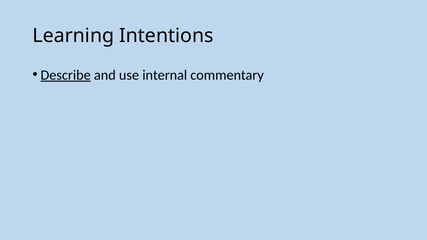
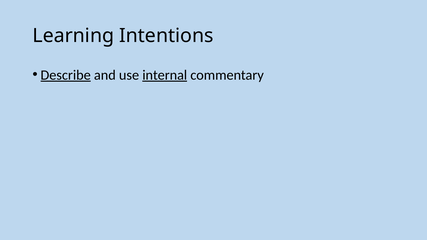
internal underline: none -> present
